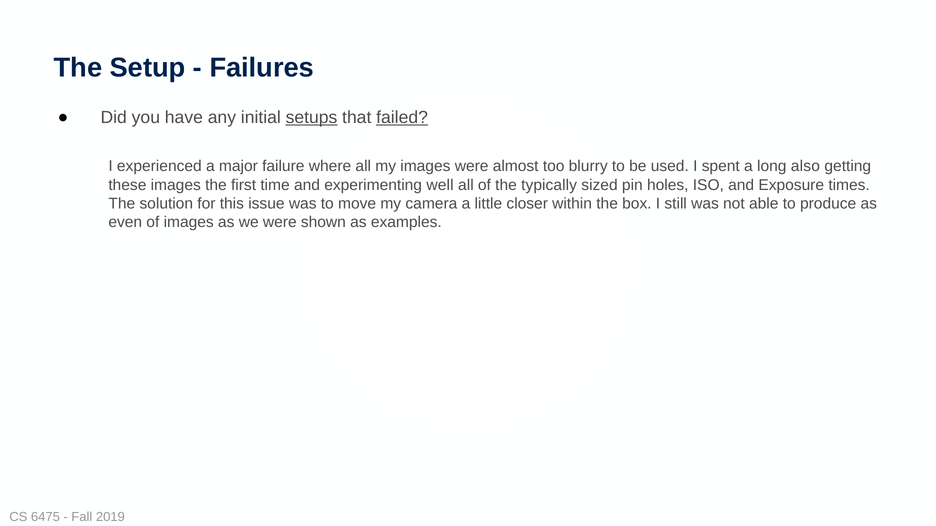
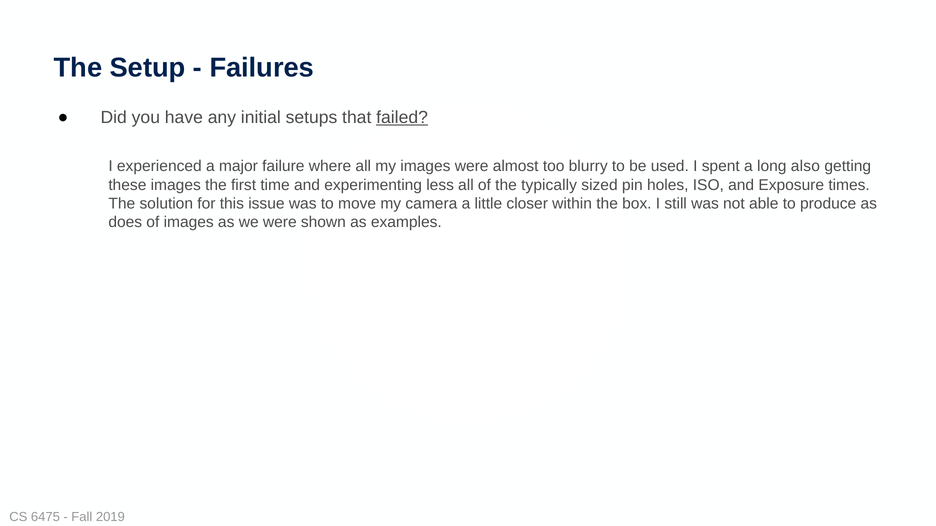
setups underline: present -> none
well: well -> less
even: even -> does
